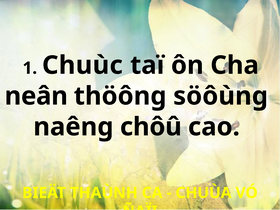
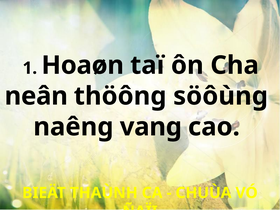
Chuùc: Chuùc -> Hoaøn
chôû: chôû -> vang
